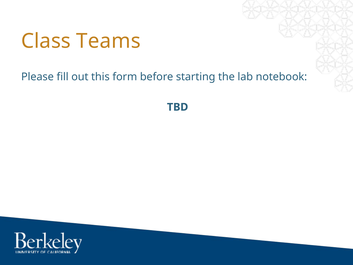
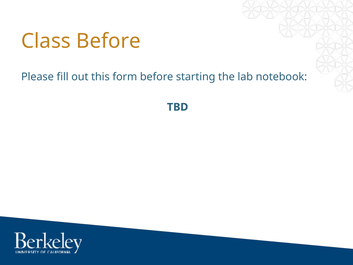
Class Teams: Teams -> Before
